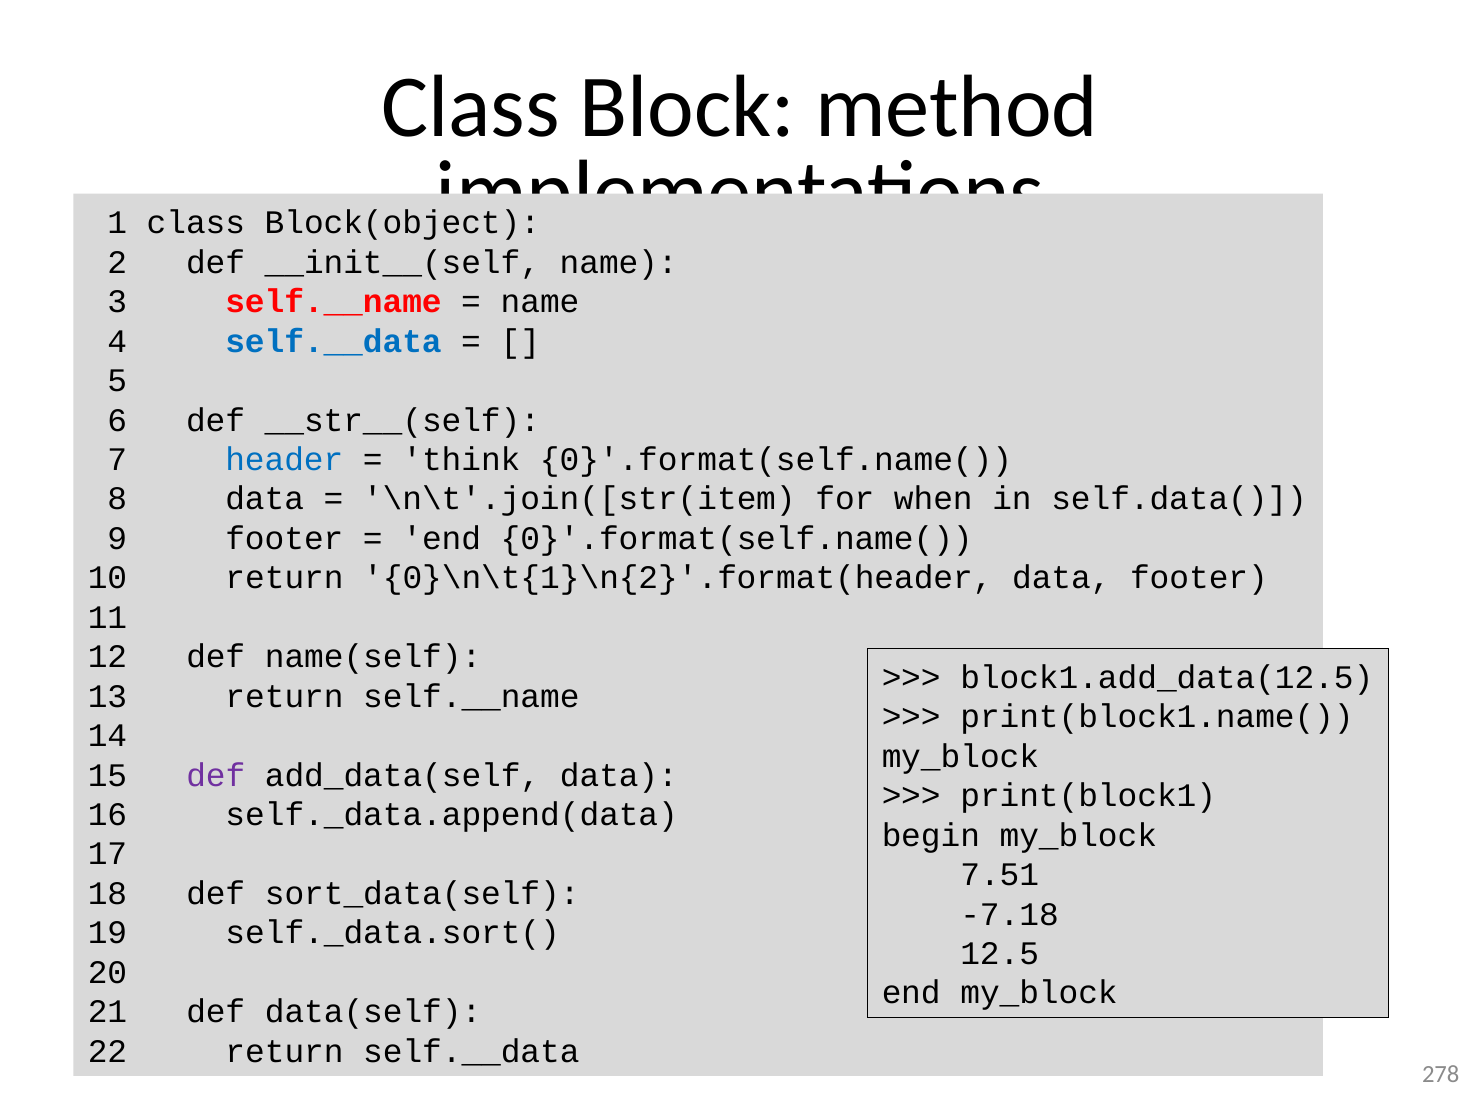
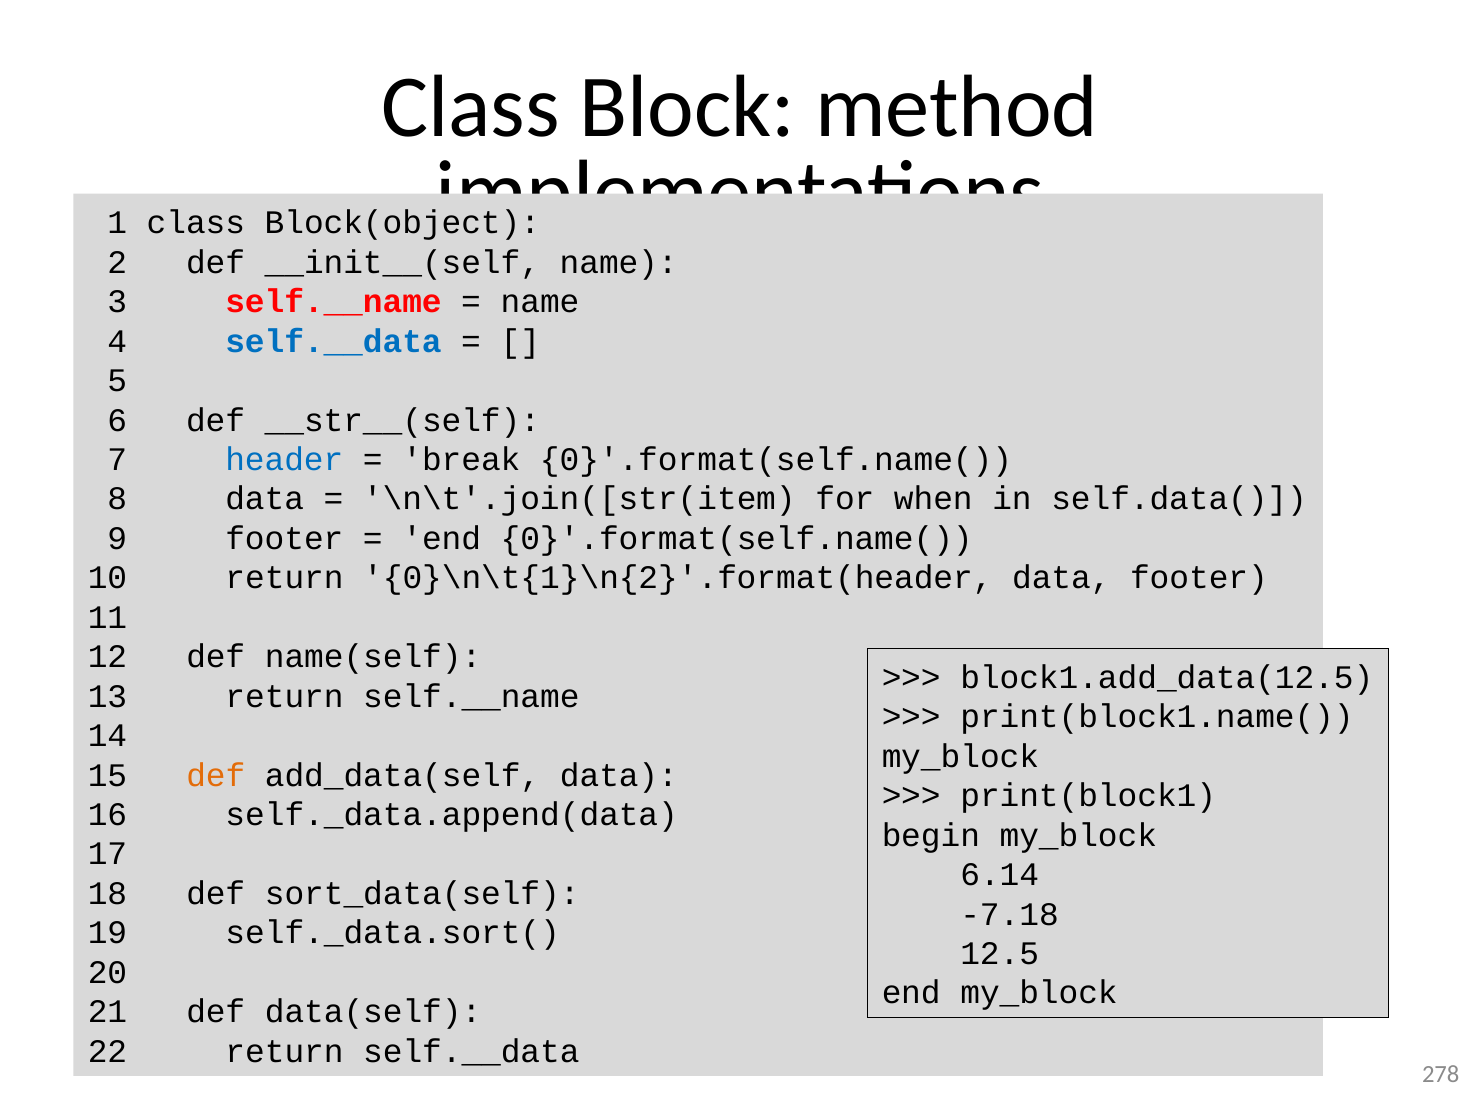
think: think -> break
def at (216, 775) colour: purple -> orange
7.51: 7.51 -> 6.14
